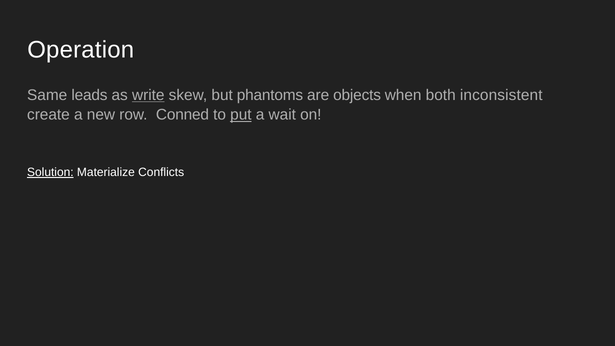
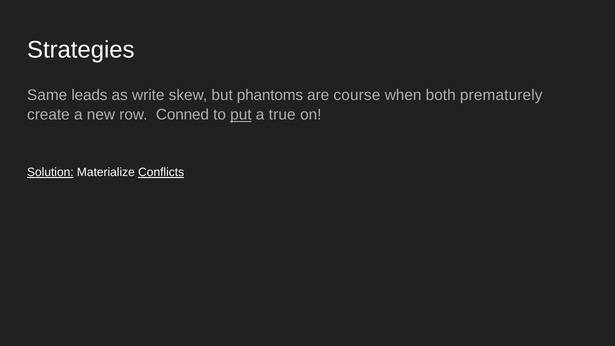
Operation: Operation -> Strategies
write underline: present -> none
objects: objects -> course
inconsistent: inconsistent -> prematurely
wait: wait -> true
Conflicts underline: none -> present
